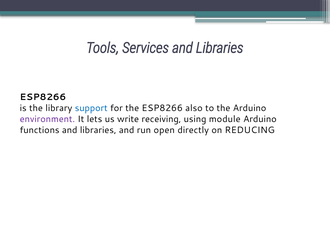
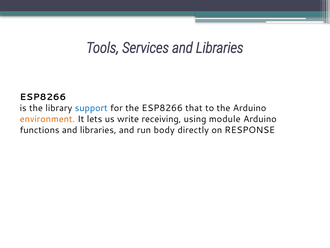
also: also -> that
environment colour: purple -> orange
open: open -> body
REDUCING: REDUCING -> RESPONSE
